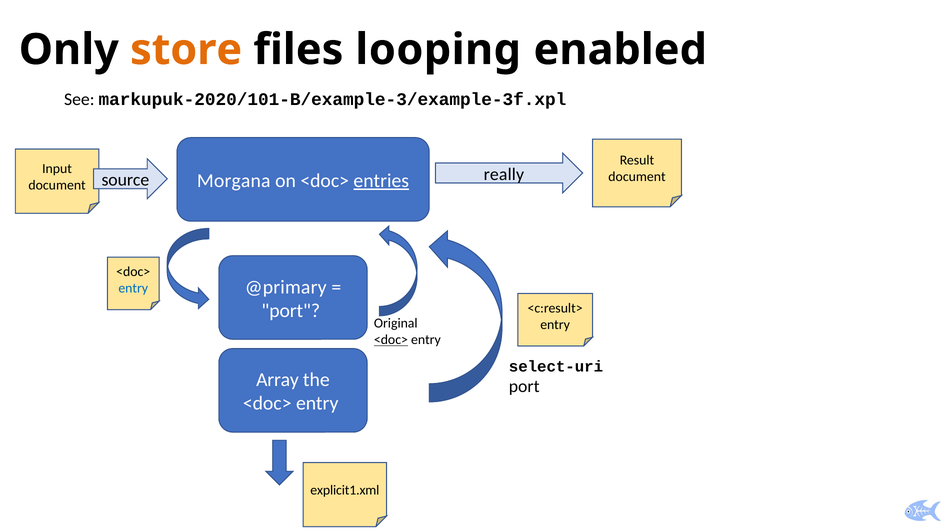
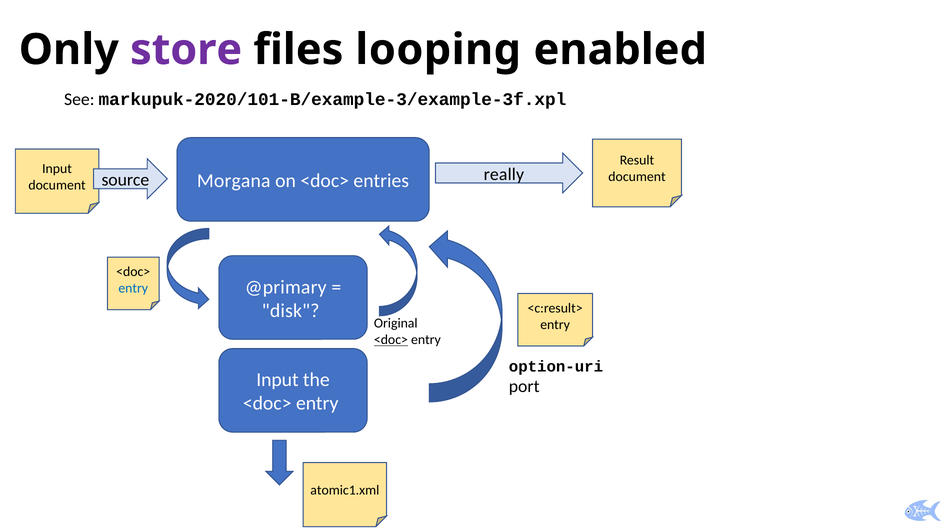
store colour: orange -> purple
entries underline: present -> none
port at (291, 311): port -> disk
select-uri: select-uri -> option-uri
Array at (278, 380): Array -> Input
explicit1.xml: explicit1.xml -> atomic1.xml
